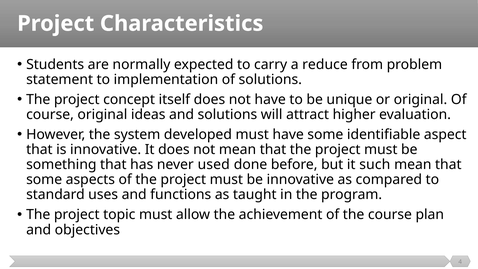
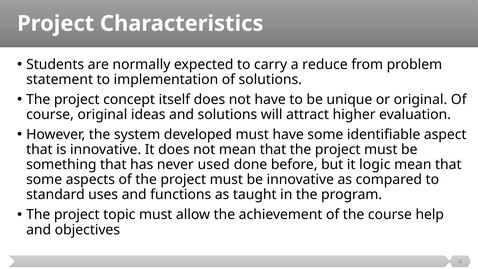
such: such -> logic
plan: plan -> help
